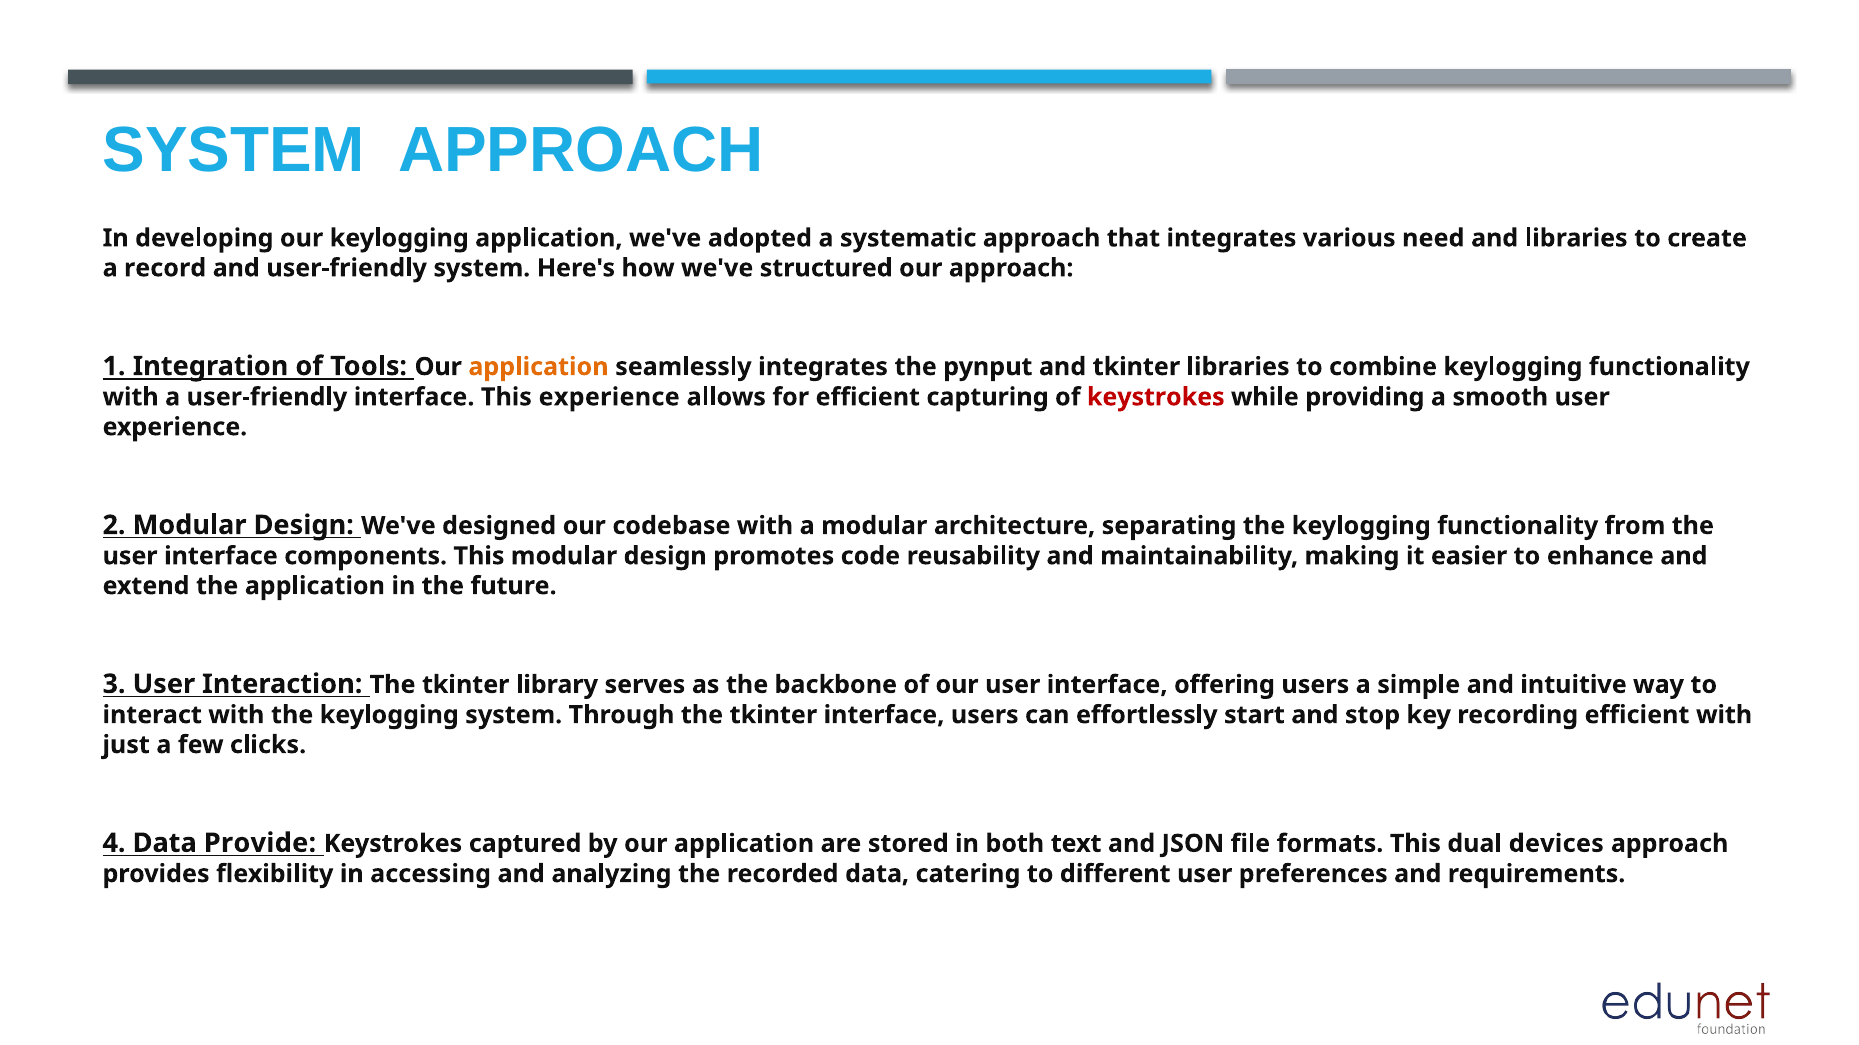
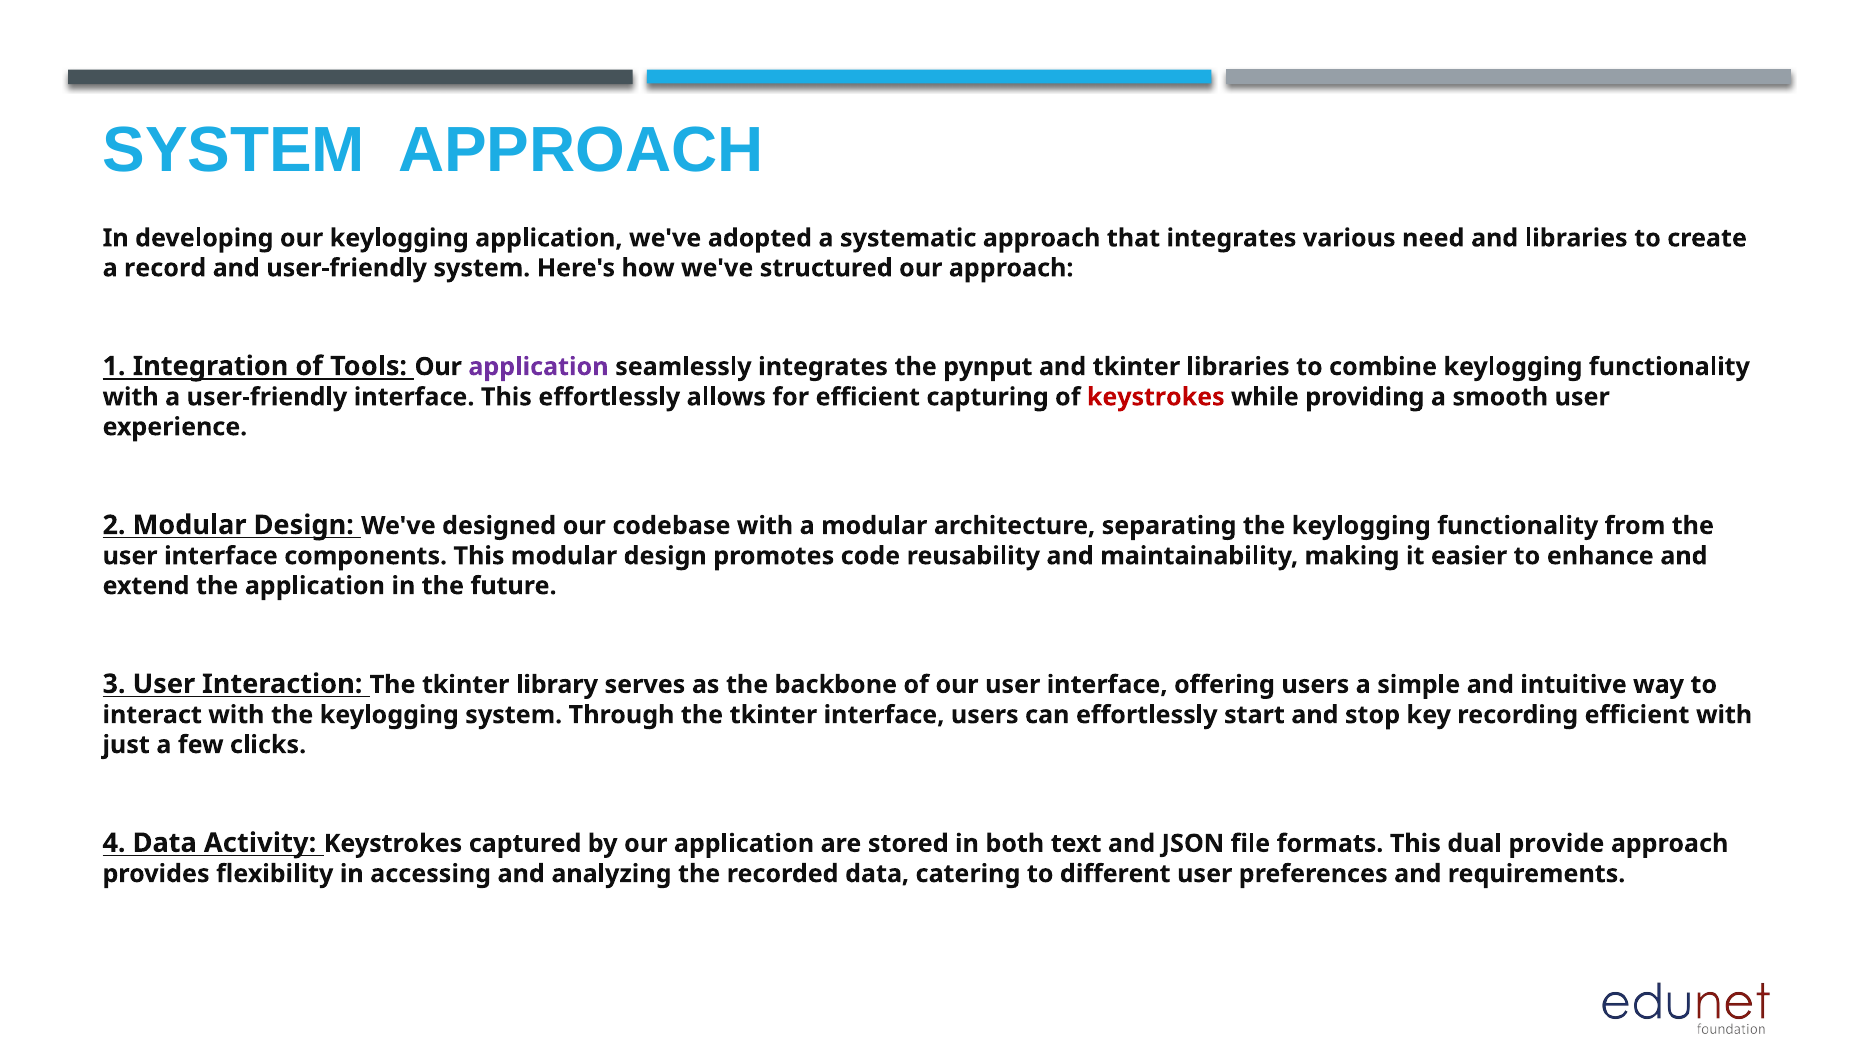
application at (538, 367) colour: orange -> purple
This experience: experience -> effortlessly
Provide: Provide -> Activity
devices: devices -> provide
